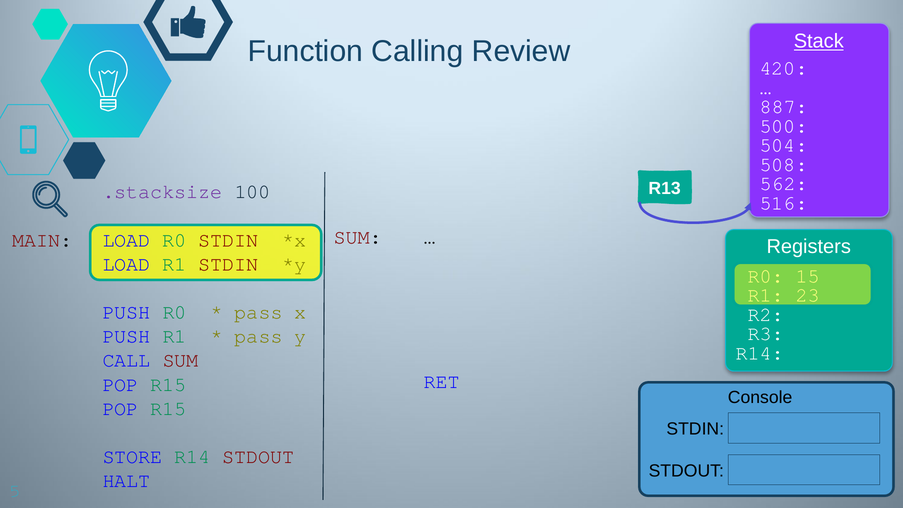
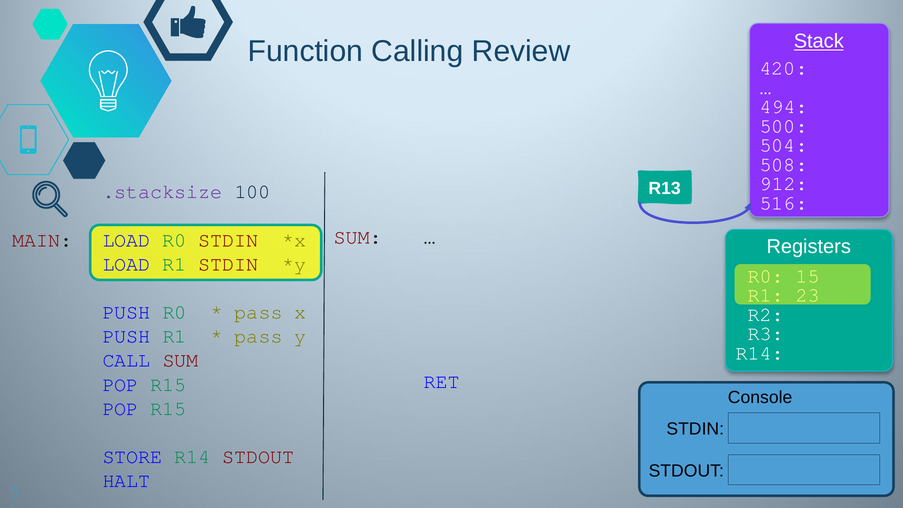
887: 887 -> 494
562: 562 -> 912
